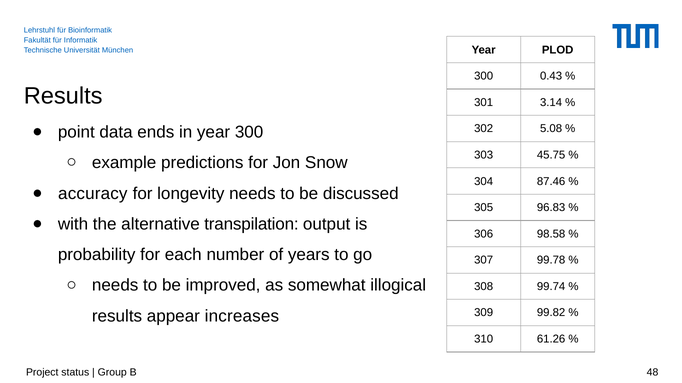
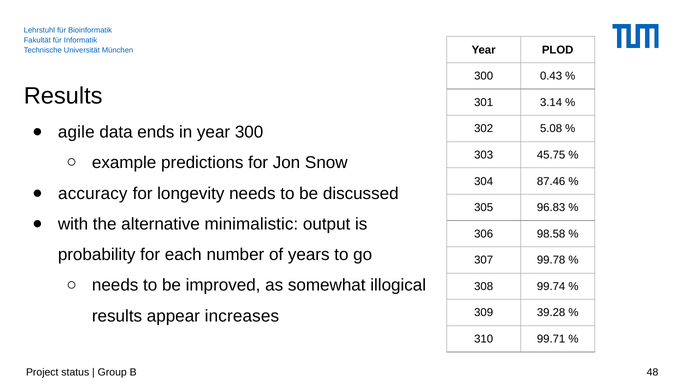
point: point -> agile
transpilation: transpilation -> minimalistic
99.82: 99.82 -> 39.28
61.26: 61.26 -> 99.71
